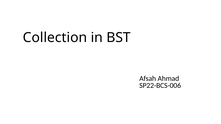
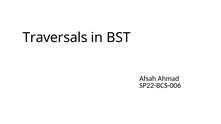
Collection: Collection -> Traversals
